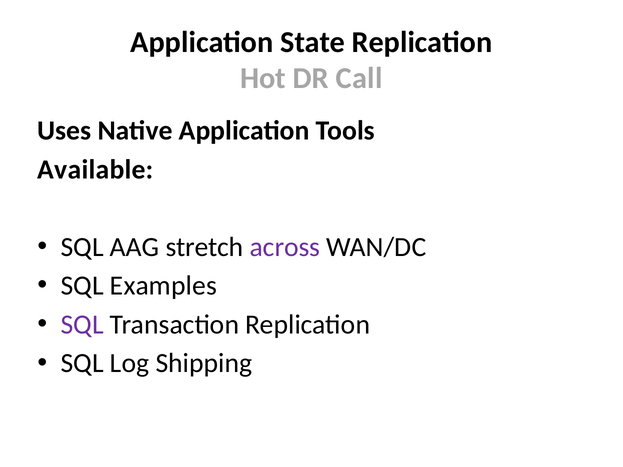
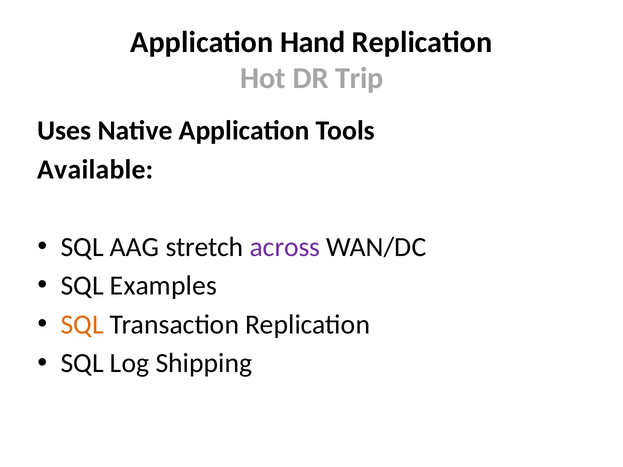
State: State -> Hand
Call: Call -> Trip
SQL at (82, 325) colour: purple -> orange
